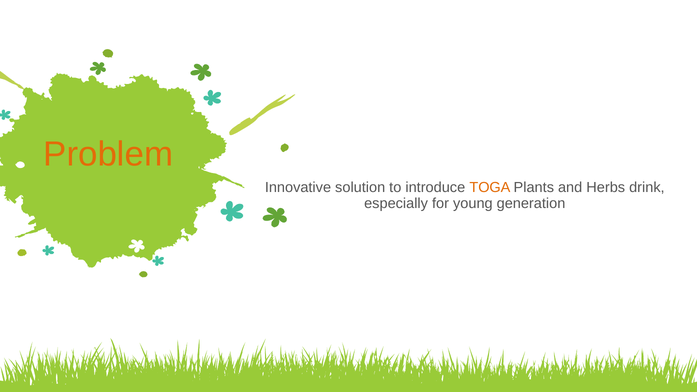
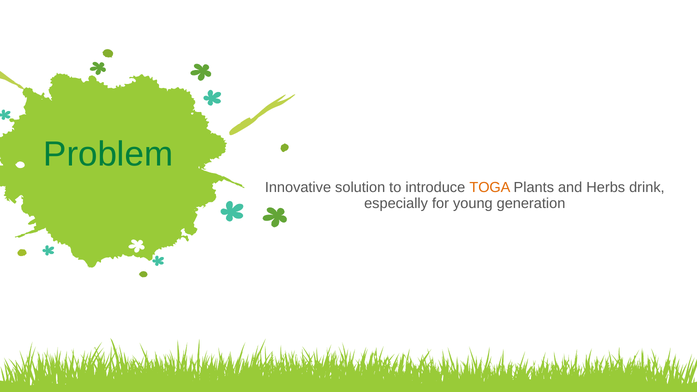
Problem colour: orange -> green
